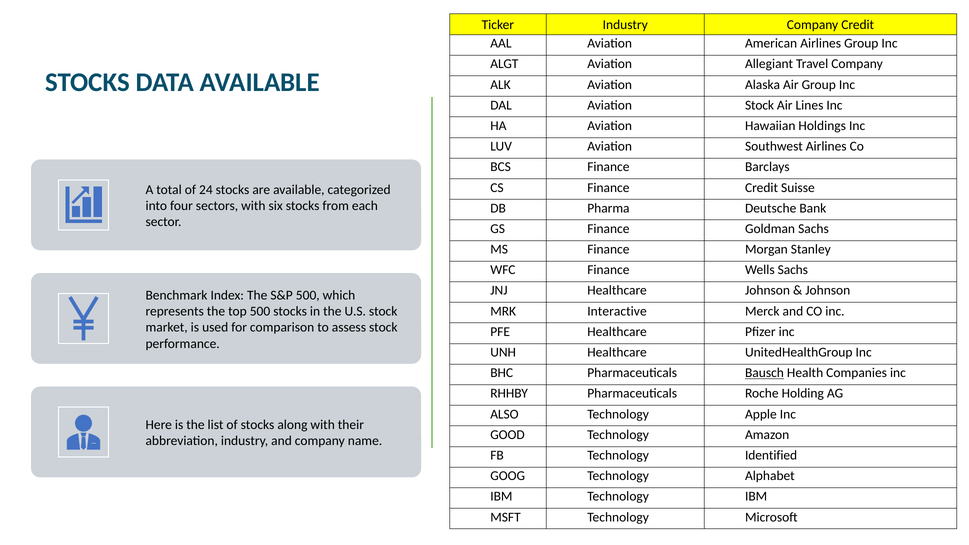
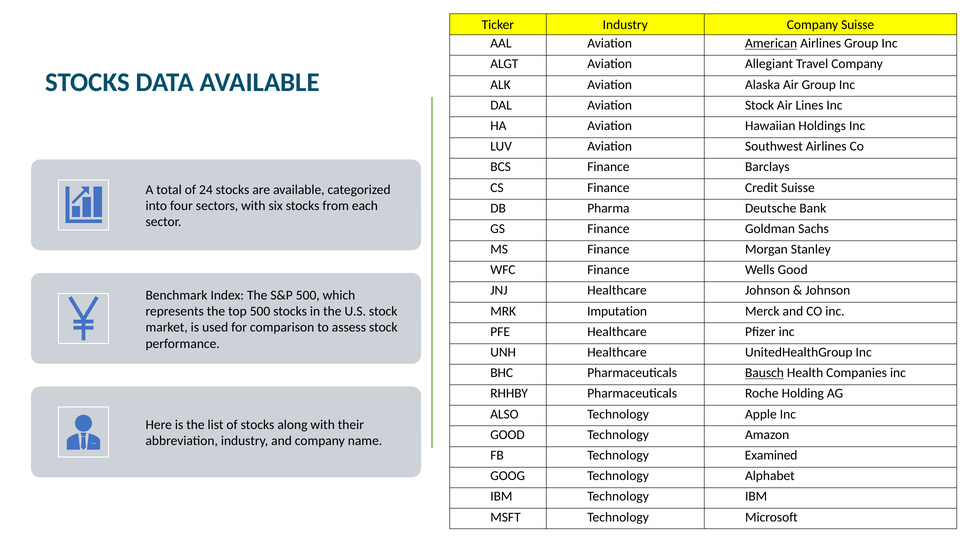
Company Credit: Credit -> Suisse
American underline: none -> present
Wells Sachs: Sachs -> Good
Interactive: Interactive -> Imputation
Identified: Identified -> Examined
